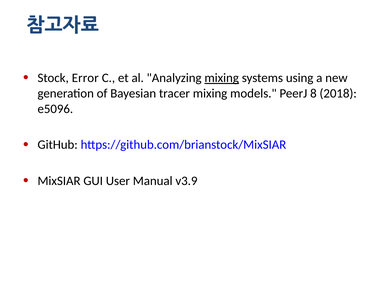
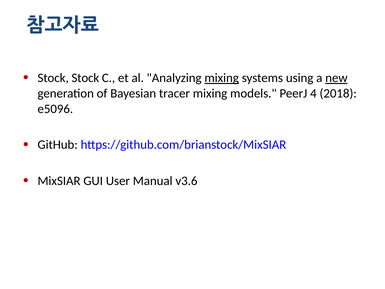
Stock Error: Error -> Stock
new underline: none -> present
8: 8 -> 4
v3.9: v3.9 -> v3.6
